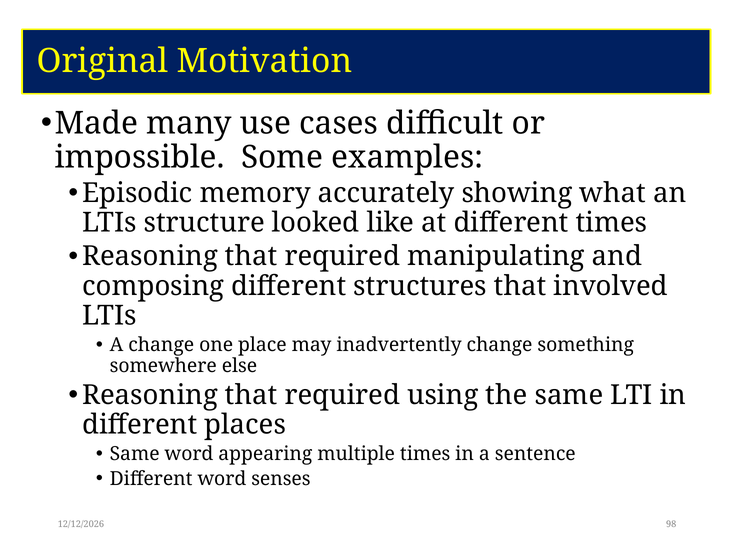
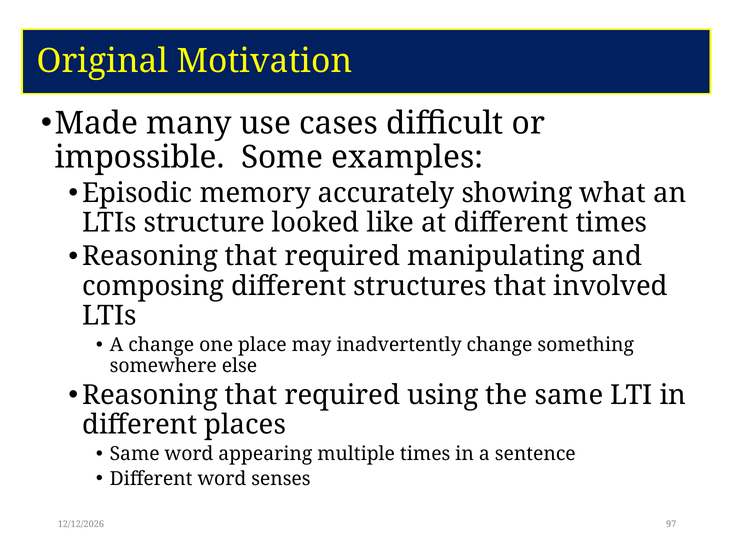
98: 98 -> 97
